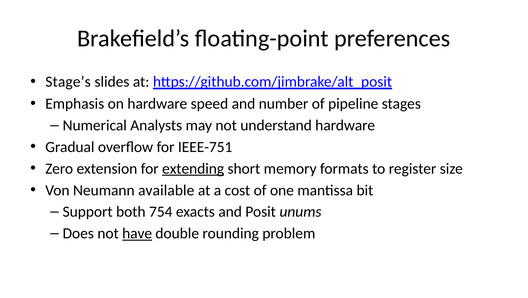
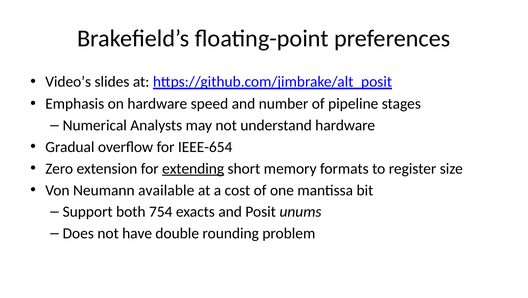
Stage’s: Stage’s -> Video’s
IEEE-751: IEEE-751 -> IEEE-654
have underline: present -> none
